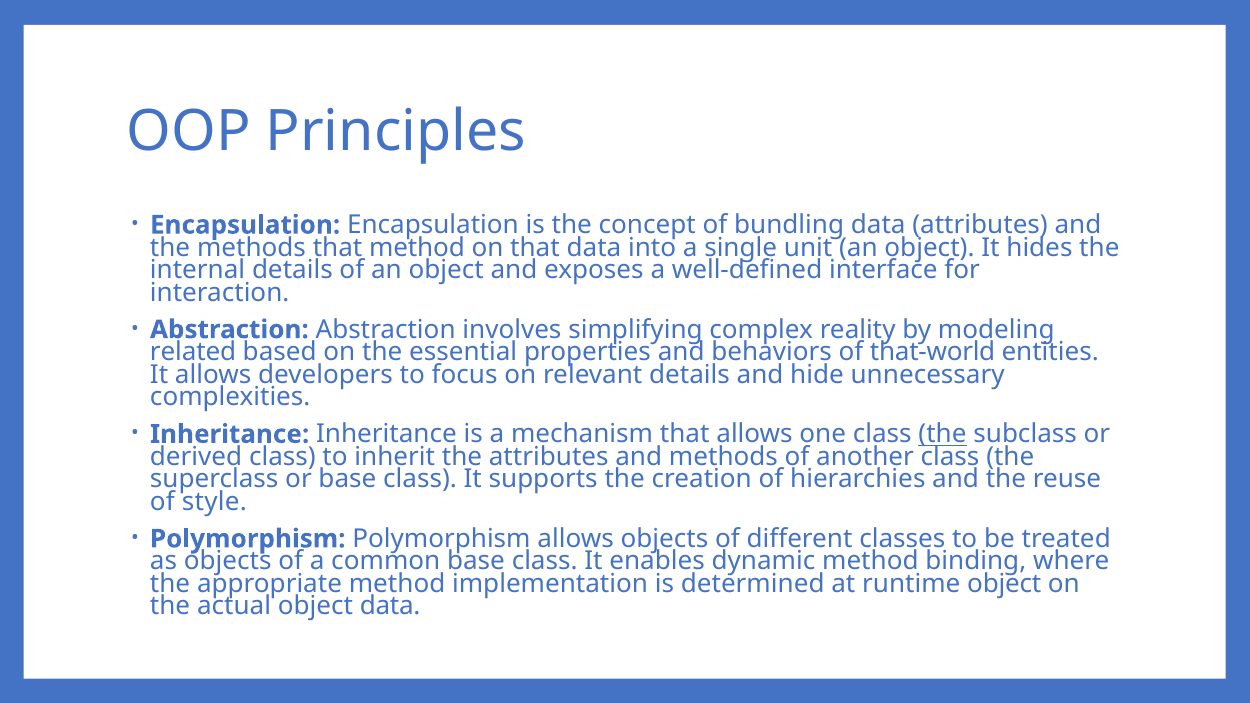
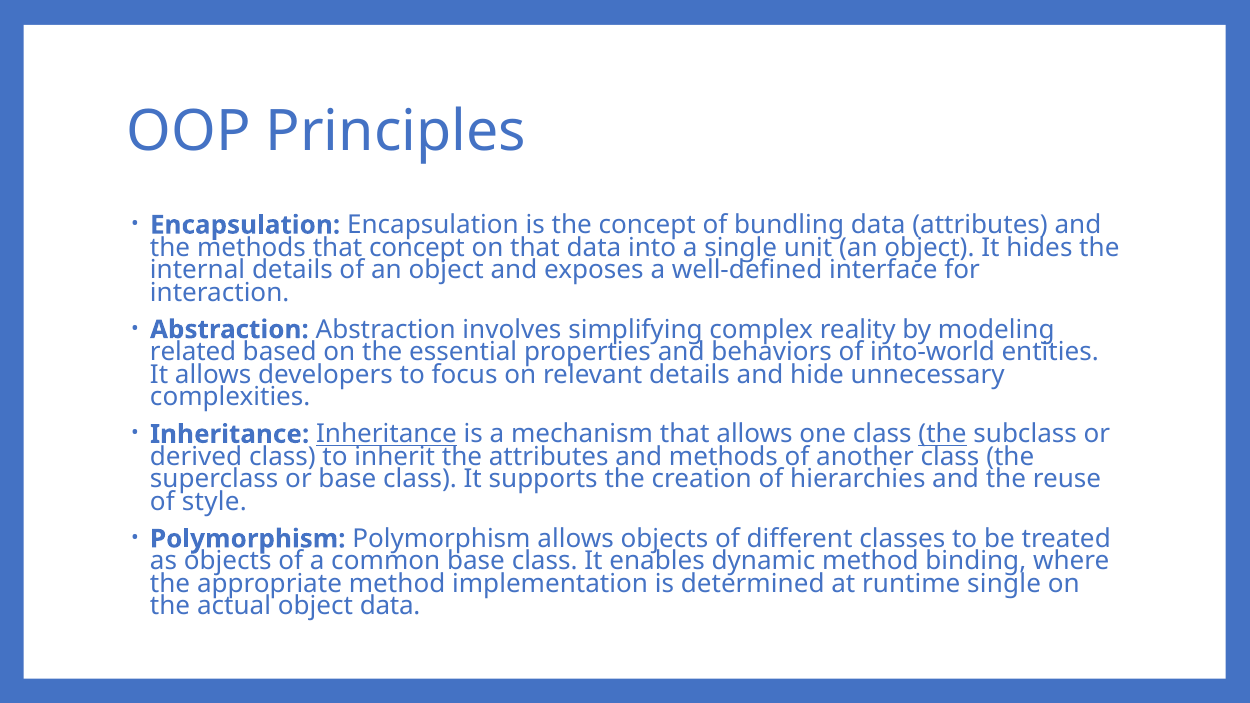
that method: method -> concept
that-world: that-world -> into-world
Inheritance at (386, 434) underline: none -> present
runtime object: object -> single
